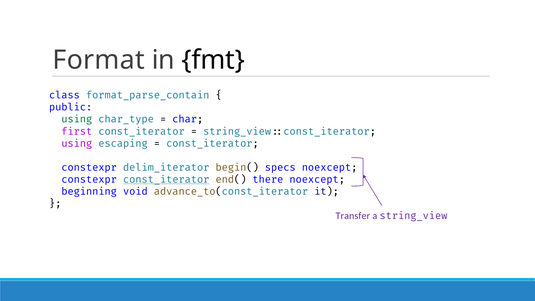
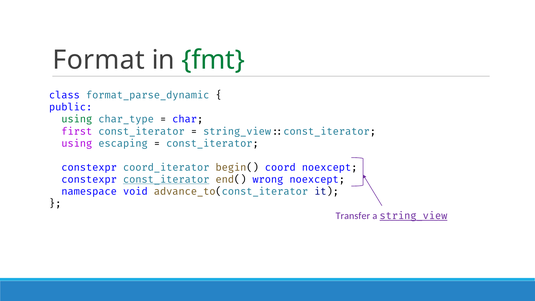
fmt colour: black -> green
format_parse_contain: format_parse_contain -> format_parse_dynamic
delim_iterator: delim_iterator -> coord_iterator
specs: specs -> coord
there: there -> wrong
beginning: beginning -> namespace
string_view underline: none -> present
